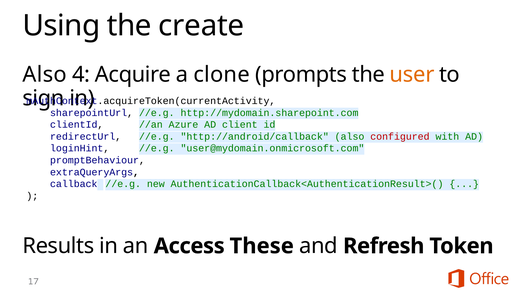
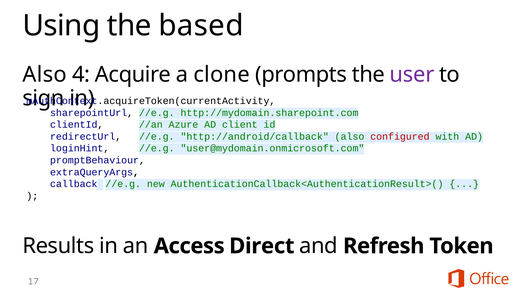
create: create -> based
user colour: orange -> purple
These: These -> Direct
